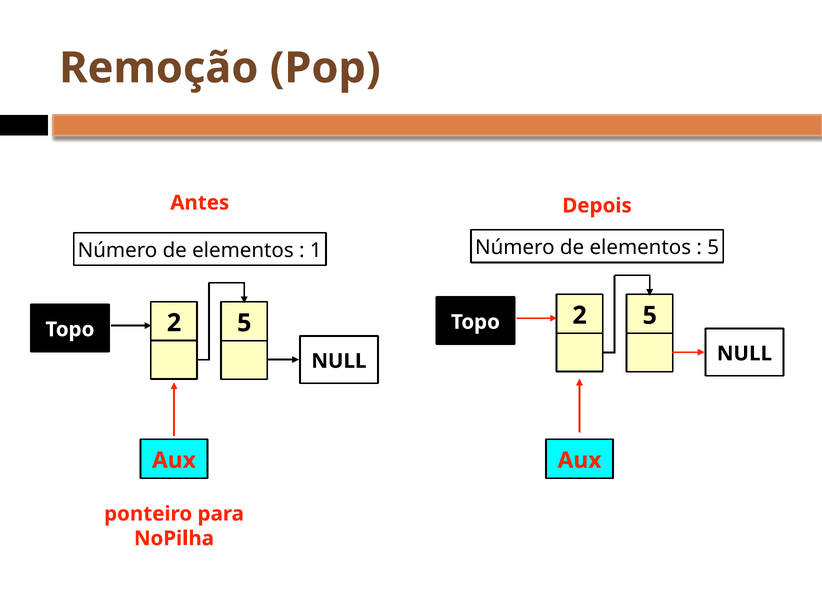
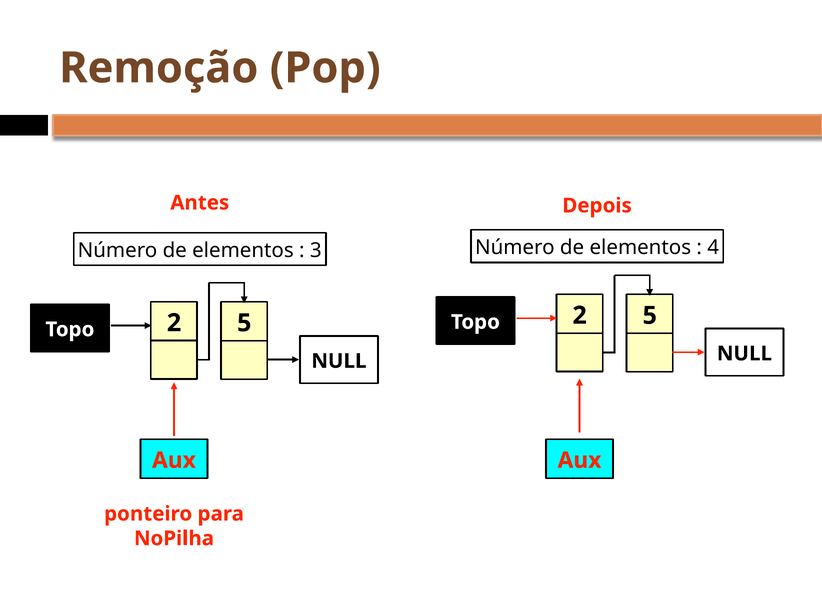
5 at (713, 248): 5 -> 4
1: 1 -> 3
